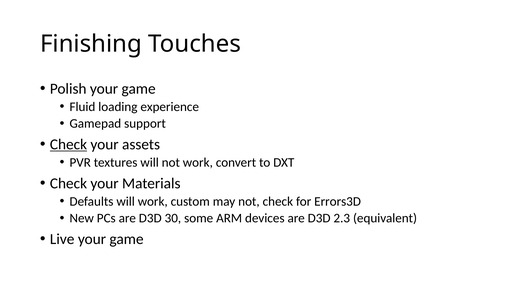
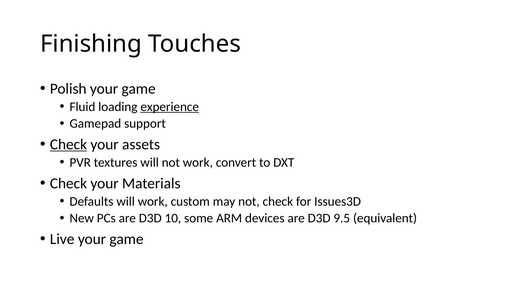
experience underline: none -> present
Errors3D: Errors3D -> Issues3D
30: 30 -> 10
2.3: 2.3 -> 9.5
